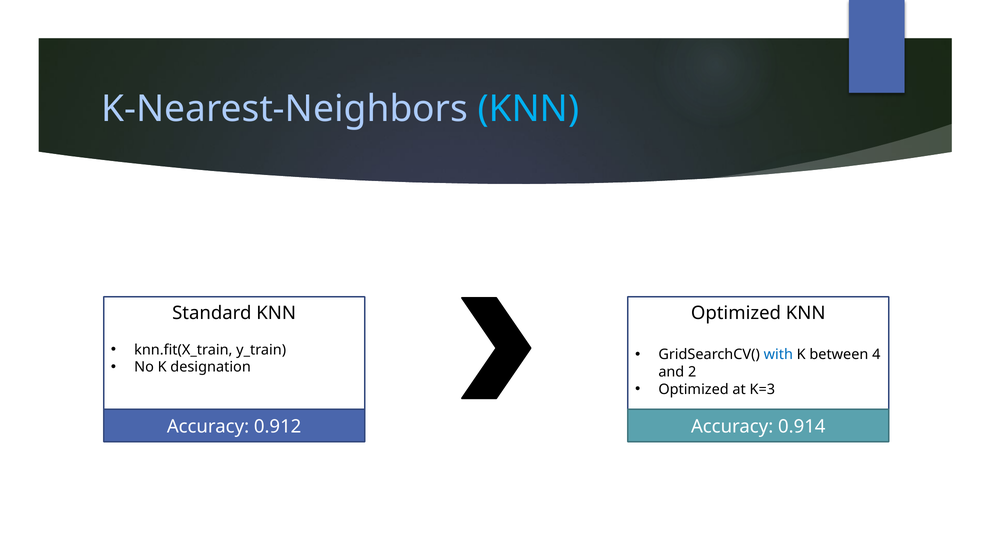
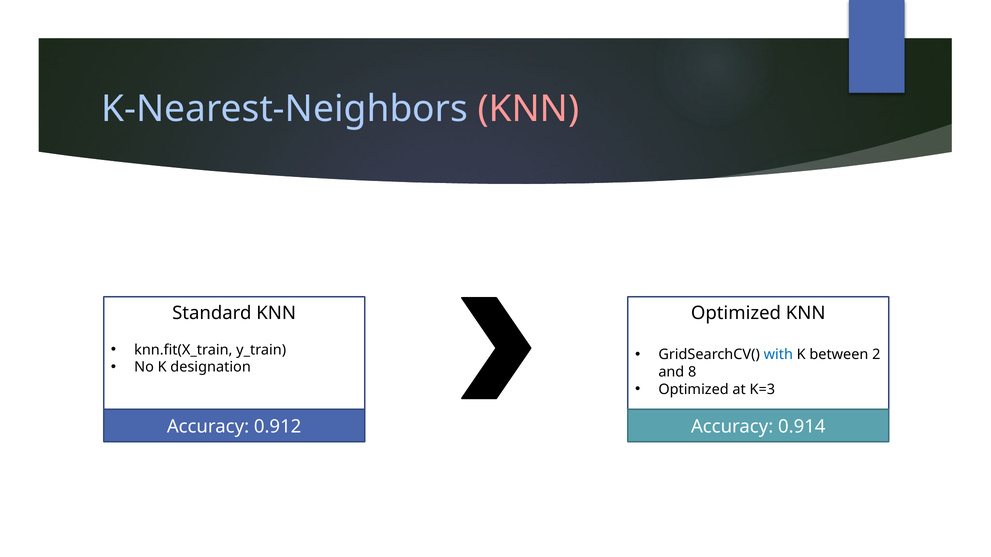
KNN at (528, 109) colour: light blue -> pink
4: 4 -> 2
2: 2 -> 8
